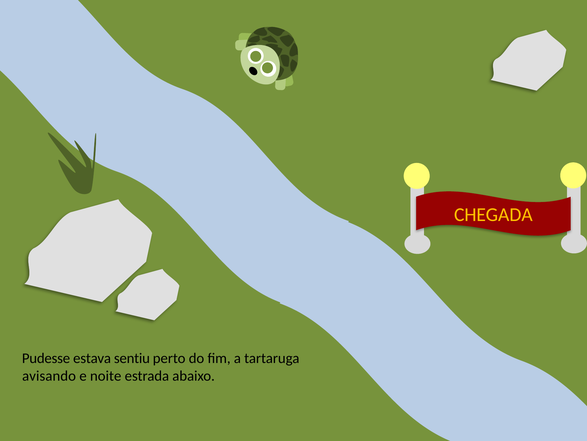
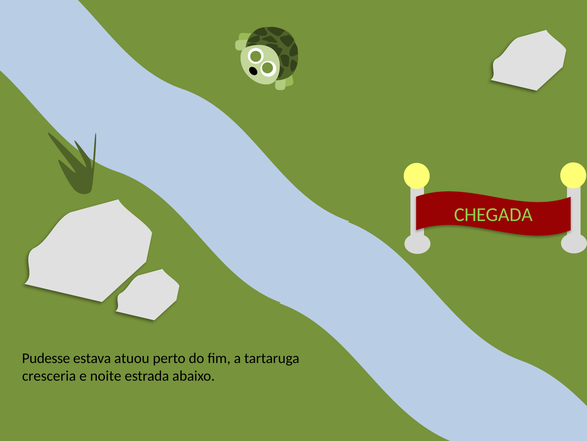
CHEGADA colour: yellow -> light green
sentiu: sentiu -> atuou
avisando: avisando -> cresceria
